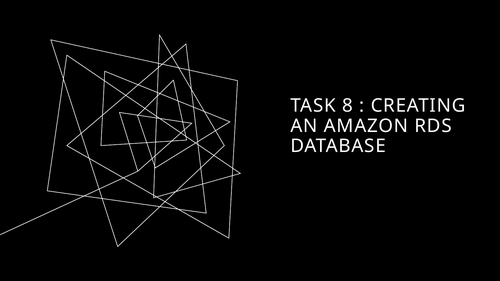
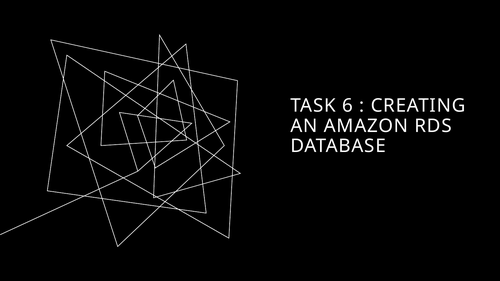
8: 8 -> 6
